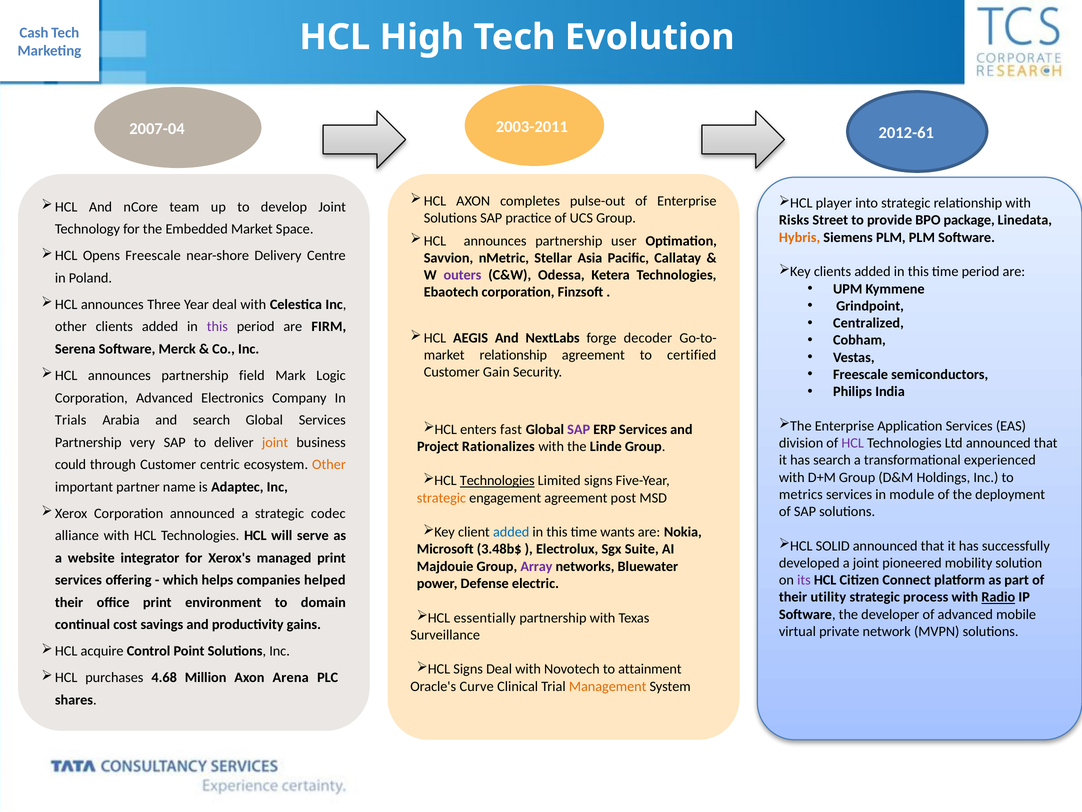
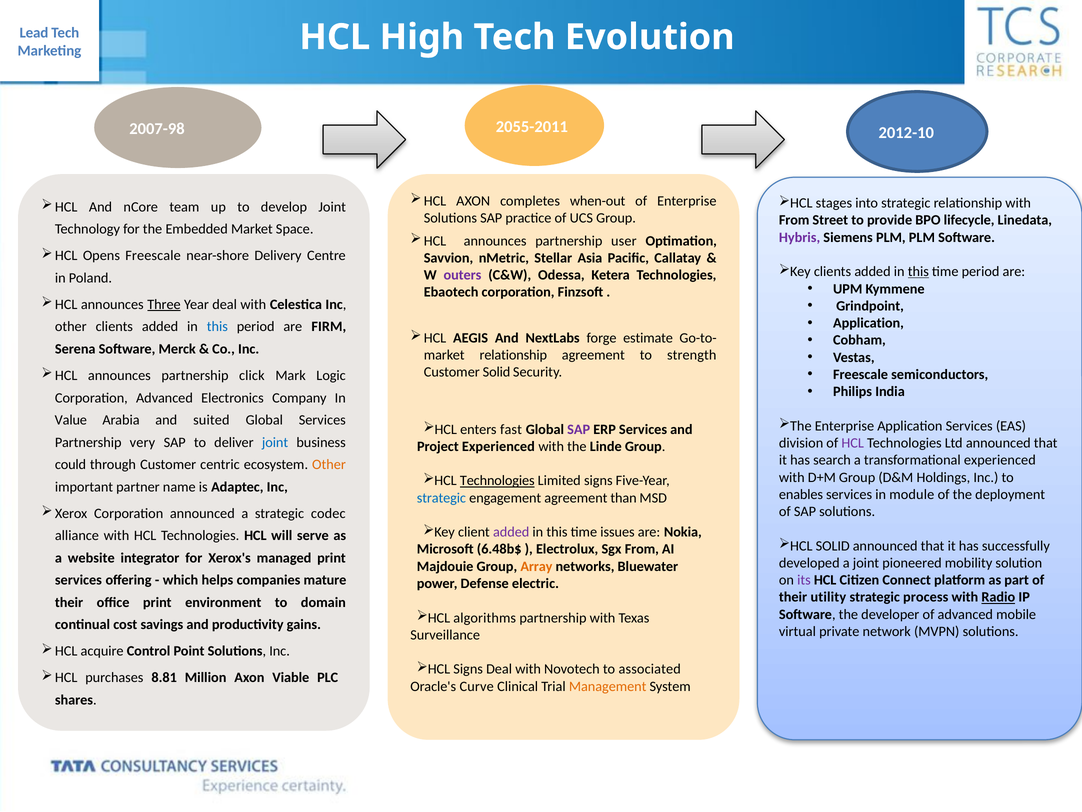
Cash: Cash -> Lead
2003-2011: 2003-2011 -> 2055-2011
2007-04: 2007-04 -> 2007-98
2012-61: 2012-61 -> 2012-10
pulse-out: pulse-out -> when-out
player: player -> stages
Risks at (794, 220): Risks -> From
package: package -> lifecycle
Hybris colour: orange -> purple
this at (918, 271) underline: none -> present
Three underline: none -> present
Centralized at (868, 323): Centralized -> Application
this at (217, 327) colour: purple -> blue
decoder: decoder -> estimate
certified: certified -> strength
Customer Gain: Gain -> Solid
field: field -> click
Trials: Trials -> Value
and search: search -> suited
joint at (275, 442) colour: orange -> blue
Project Rationalizes: Rationalizes -> Experienced
metrics: metrics -> enables
strategic at (441, 498) colour: orange -> blue
post: post -> than
added at (511, 532) colour: blue -> purple
wants: wants -> issues
3.48b$: 3.48b$ -> 6.48b$
Sgx Suite: Suite -> From
Array colour: purple -> orange
helped: helped -> mature
essentially: essentially -> algorithms
attainment: attainment -> associated
4.68: 4.68 -> 8.81
Arena: Arena -> Viable
